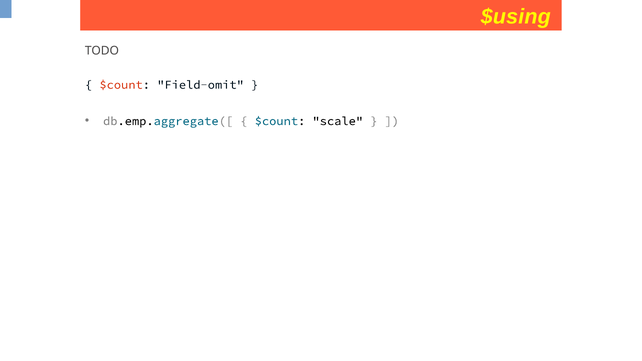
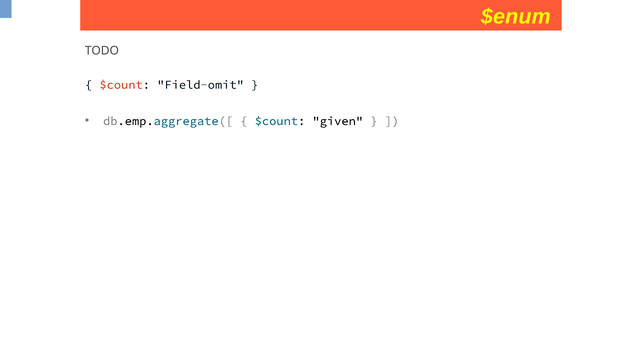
$using: $using -> $enum
scale: scale -> given
